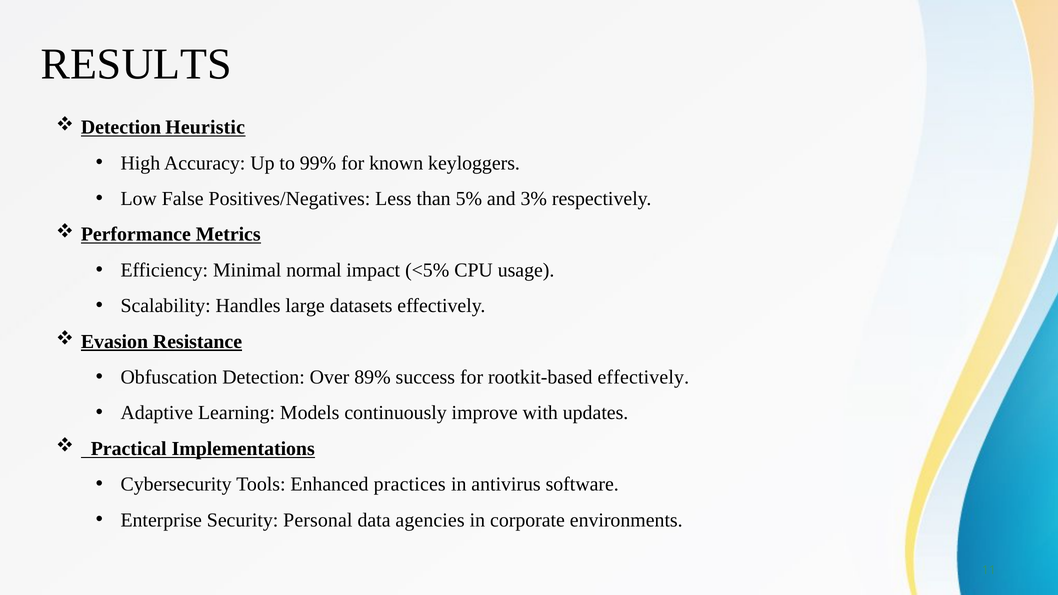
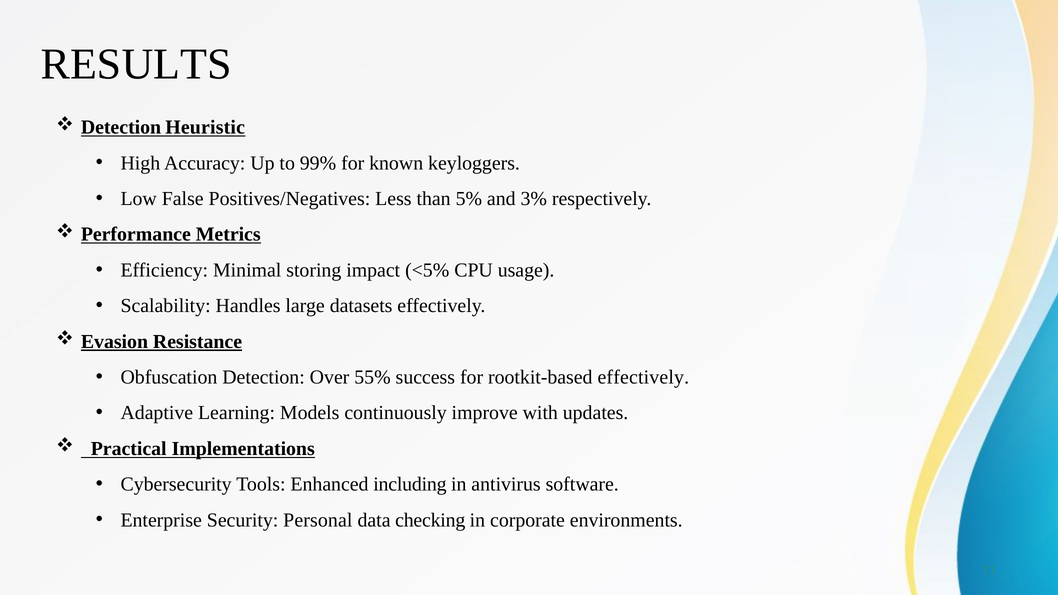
normal: normal -> storing
89%: 89% -> 55%
practices: practices -> including
agencies: agencies -> checking
